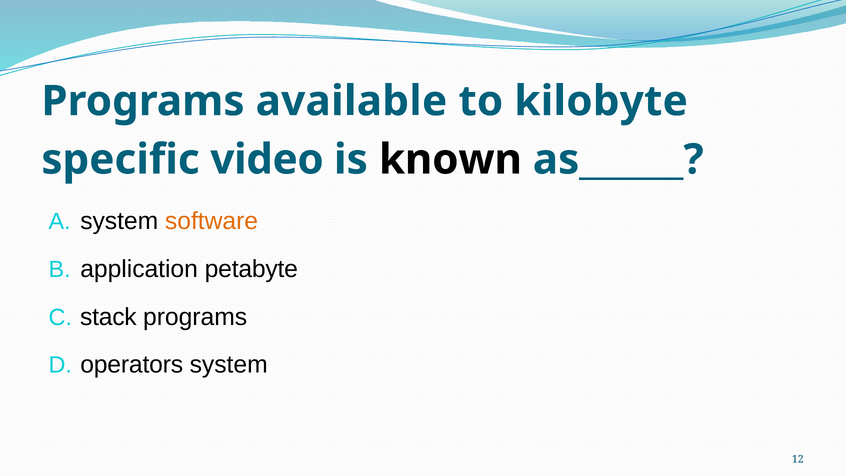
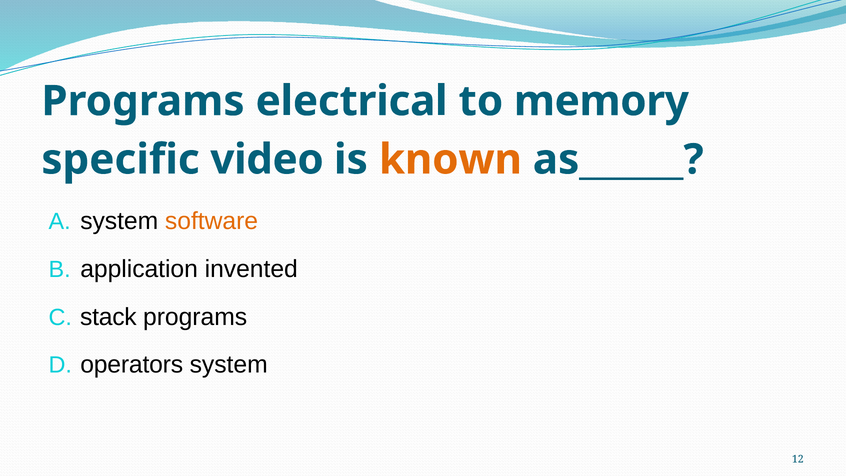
available: available -> electrical
kilobyte: kilobyte -> memory
known colour: black -> orange
petabyte: petabyte -> invented
